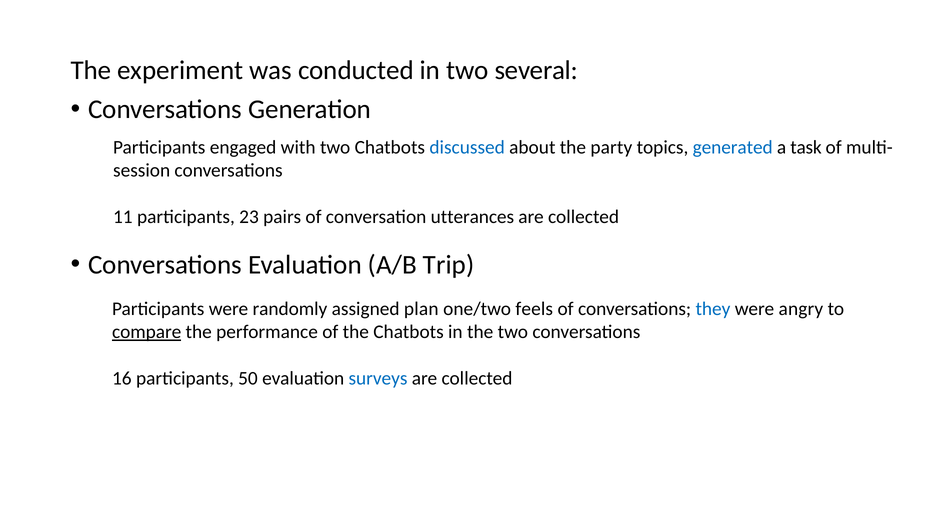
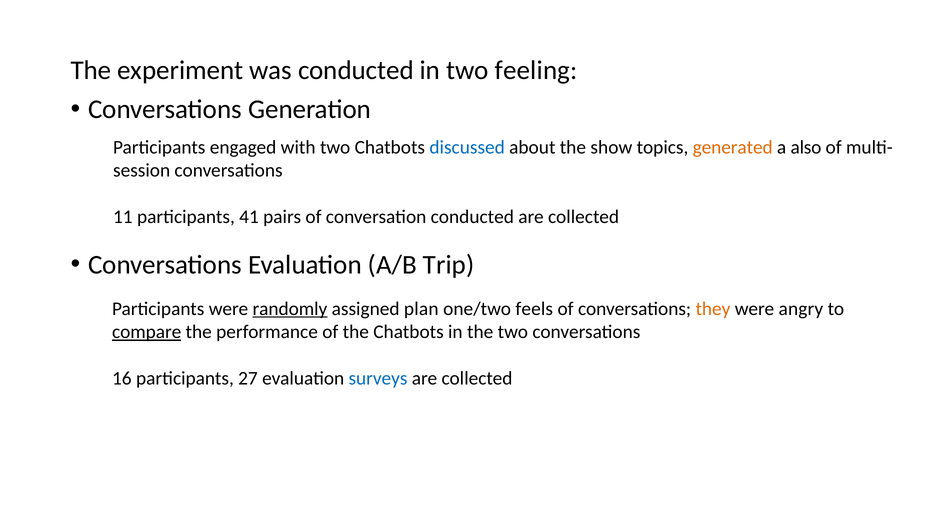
several: several -> feeling
party: party -> show
generated colour: blue -> orange
task: task -> also
23: 23 -> 41
conversation utterances: utterances -> conducted
randomly underline: none -> present
they colour: blue -> orange
50: 50 -> 27
